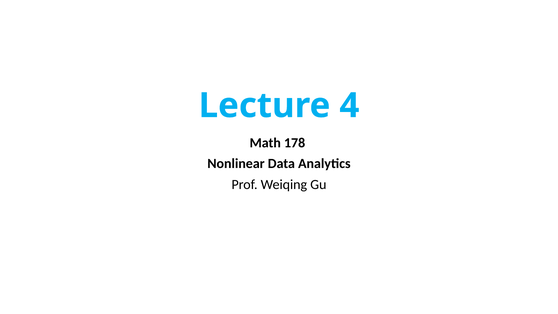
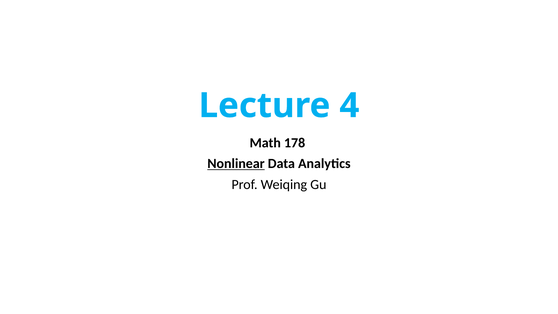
Nonlinear underline: none -> present
